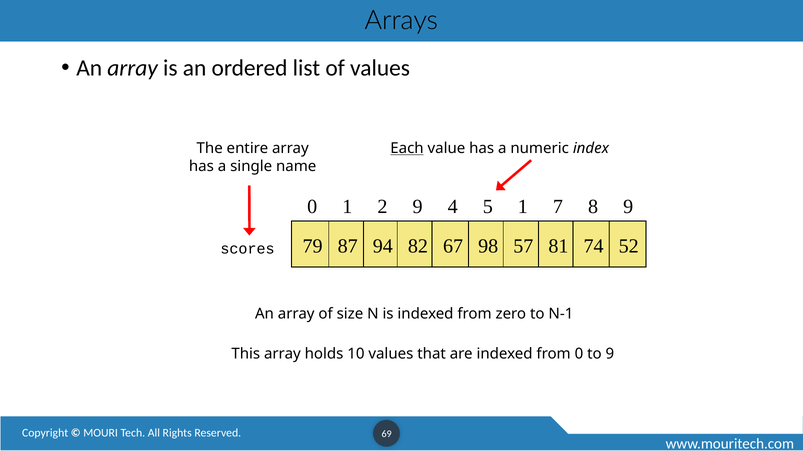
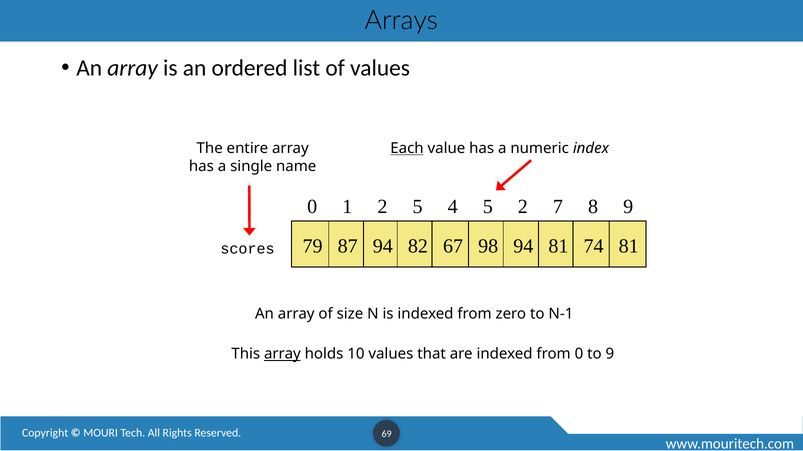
2 9: 9 -> 5
5 1: 1 -> 2
98 57: 57 -> 94
74 52: 52 -> 81
array at (282, 354) underline: none -> present
